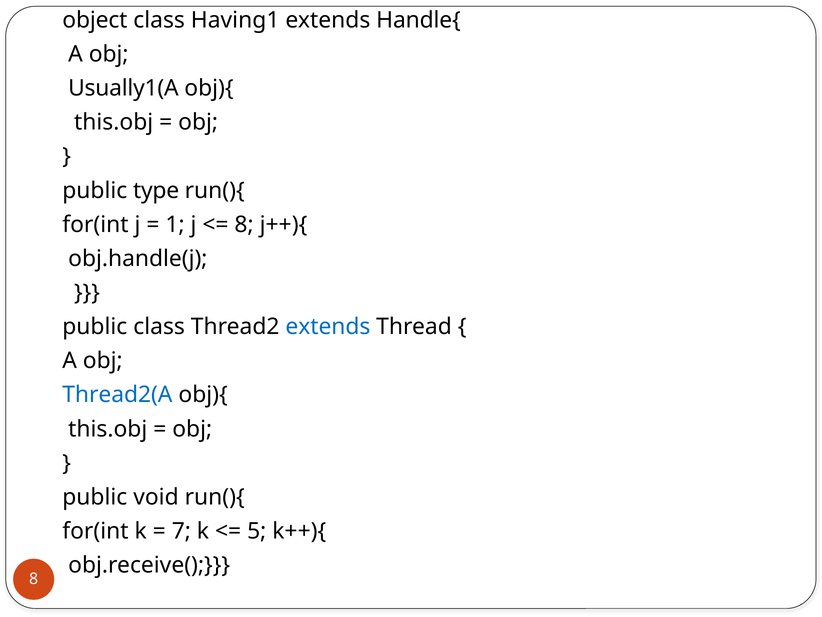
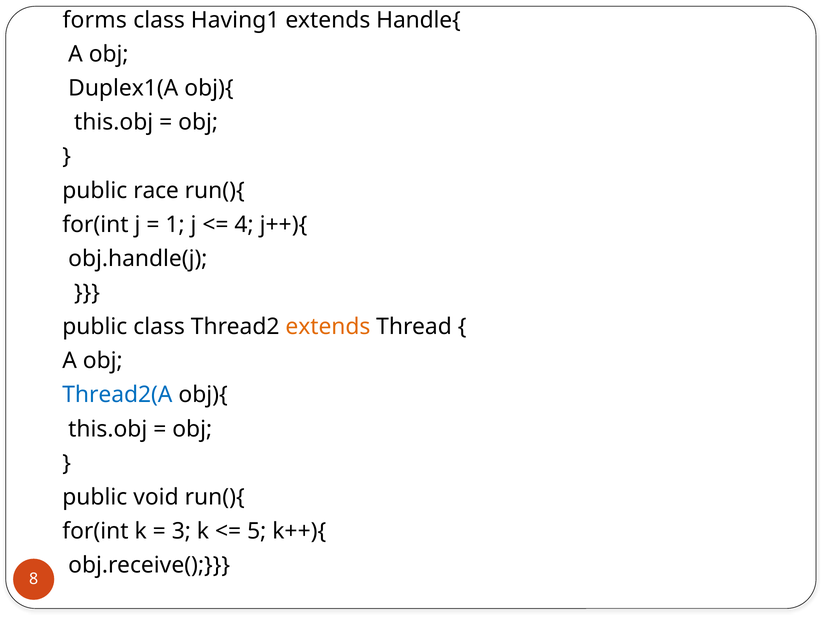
object: object -> forms
Usually1(A: Usually1(A -> Duplex1(A
type: type -> race
8 at (244, 224): 8 -> 4
extends at (328, 327) colour: blue -> orange
7: 7 -> 3
